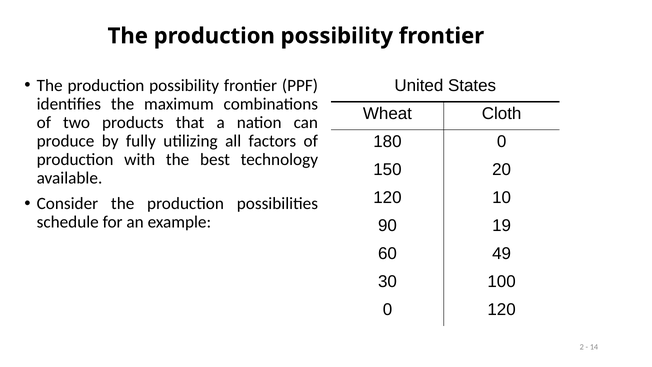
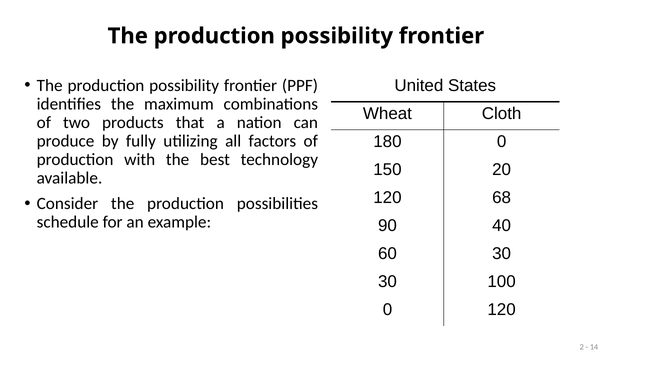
10: 10 -> 68
19: 19 -> 40
60 49: 49 -> 30
